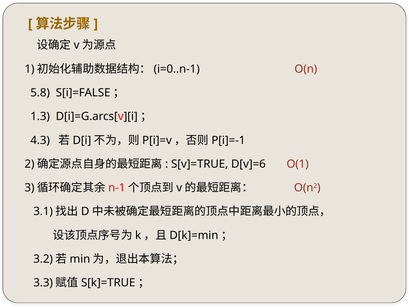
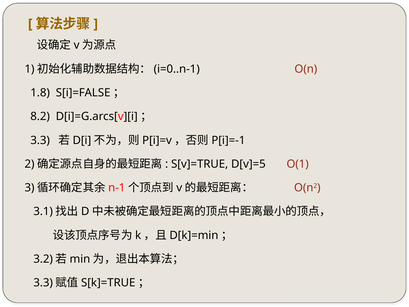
5.8: 5.8 -> 1.8
1.3: 1.3 -> 8.2
4.3 at (40, 140): 4.3 -> 3.3
D[v]=6: D[v]=6 -> D[v]=5
